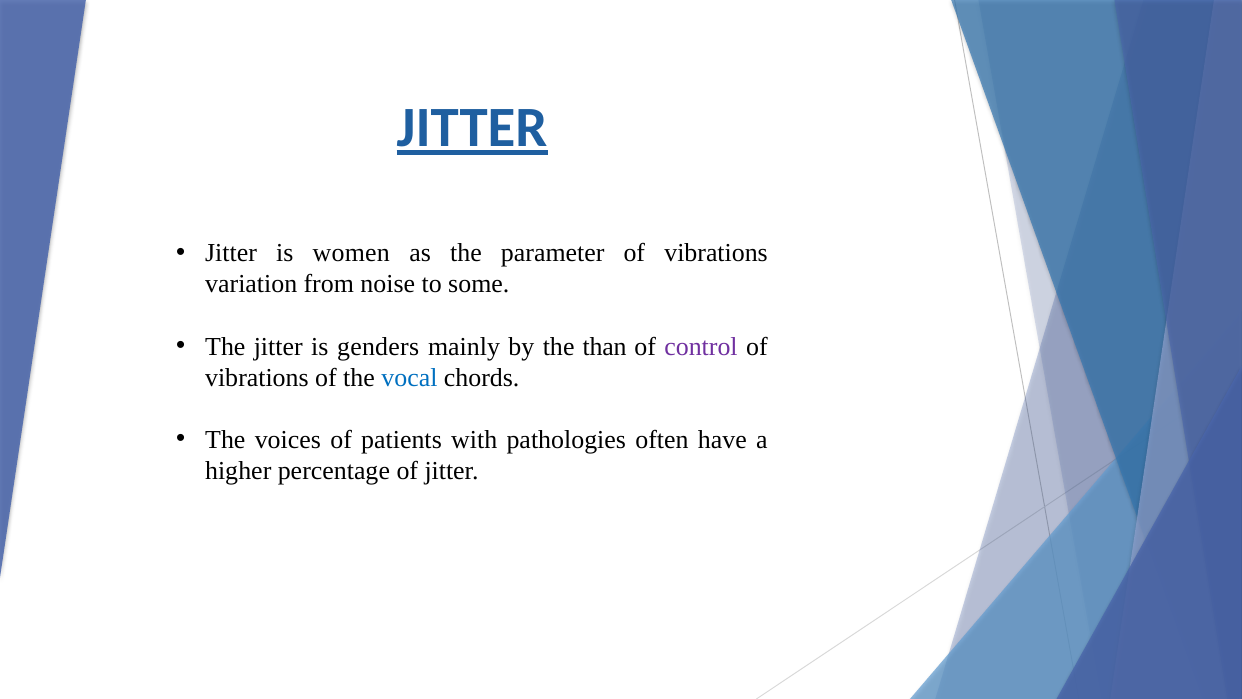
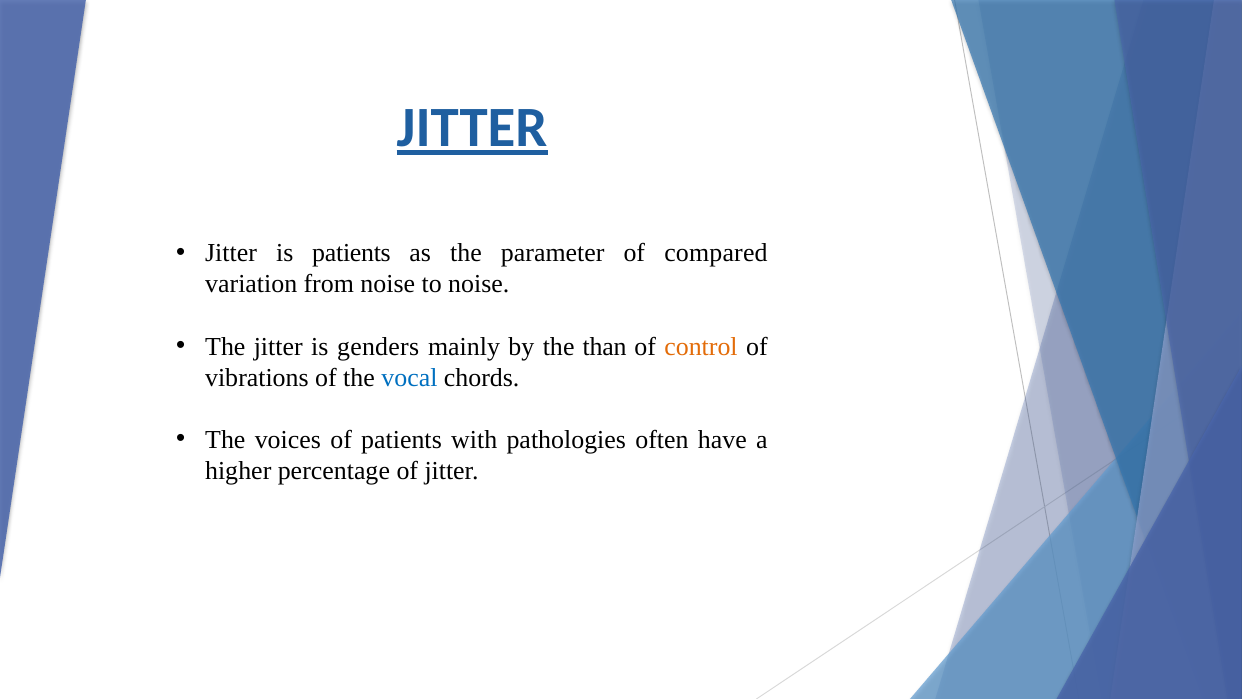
is women: women -> patients
parameter of vibrations: vibrations -> compared
to some: some -> noise
control colour: purple -> orange
